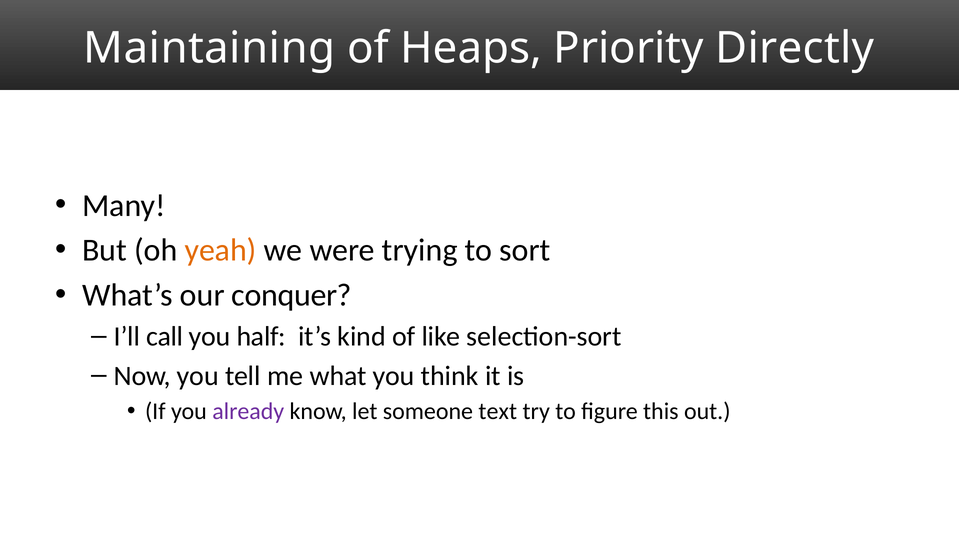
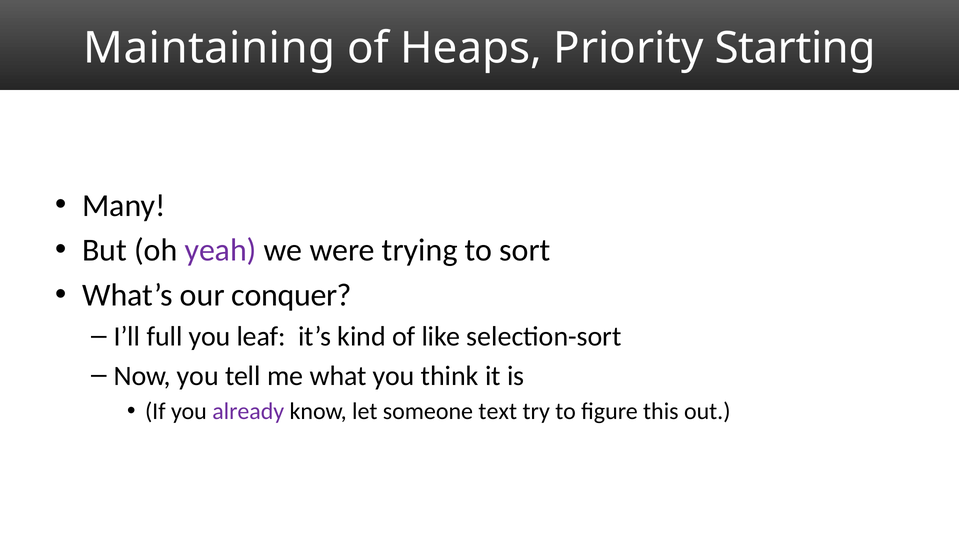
Directly: Directly -> Starting
yeah colour: orange -> purple
call: call -> full
half: half -> leaf
